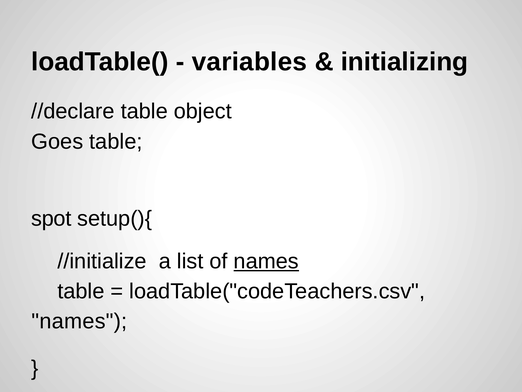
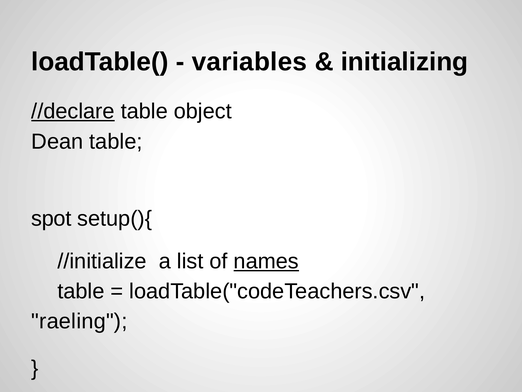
//declare underline: none -> present
Goes: Goes -> Dean
names at (79, 321): names -> raeling
